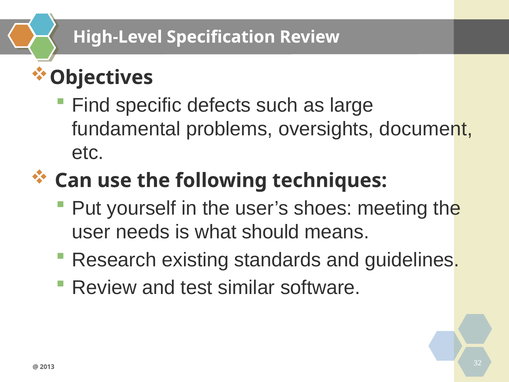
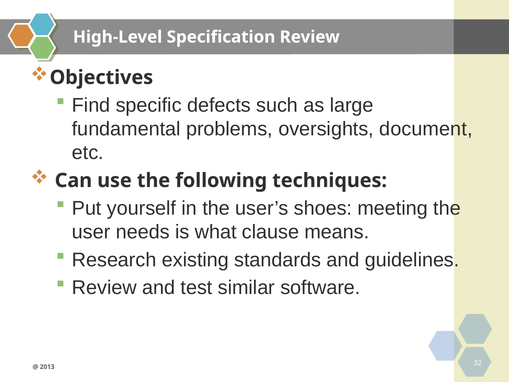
should: should -> clause
